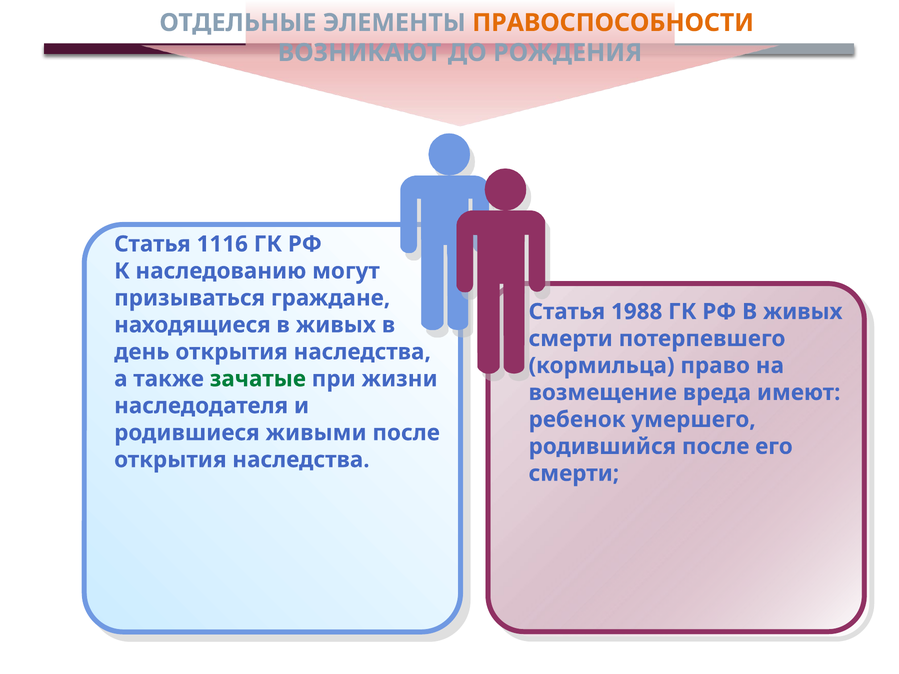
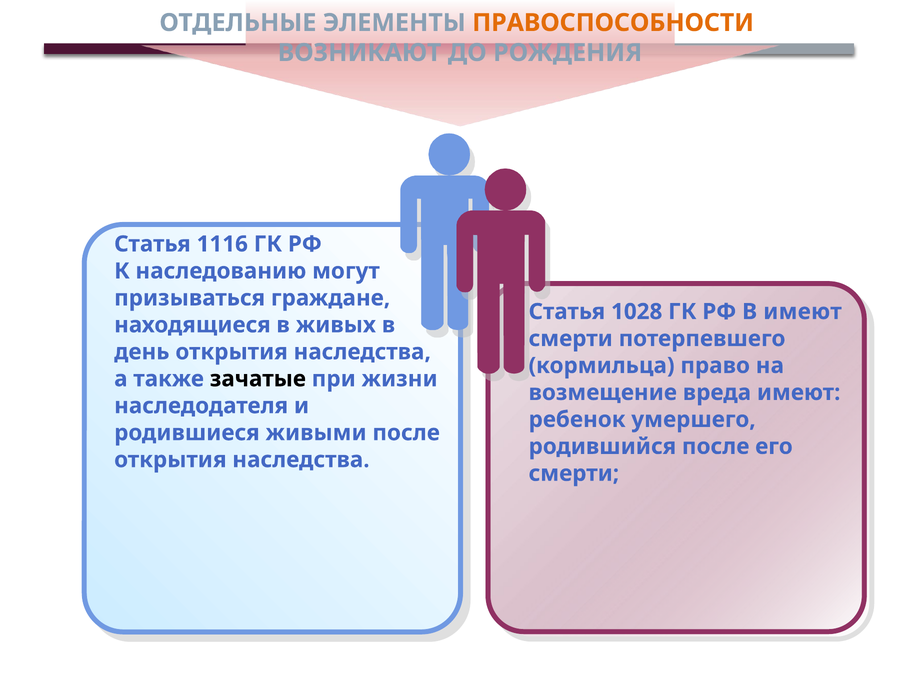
1988: 1988 -> 1028
РФ В живых: живых -> имеют
зачатые colour: green -> black
